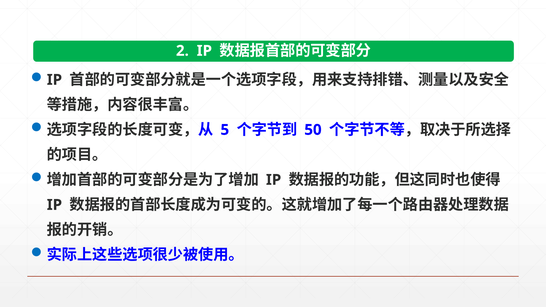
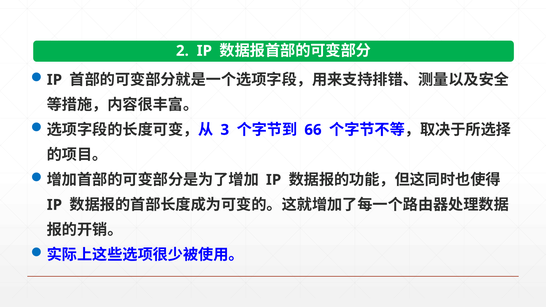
5: 5 -> 3
50: 50 -> 66
